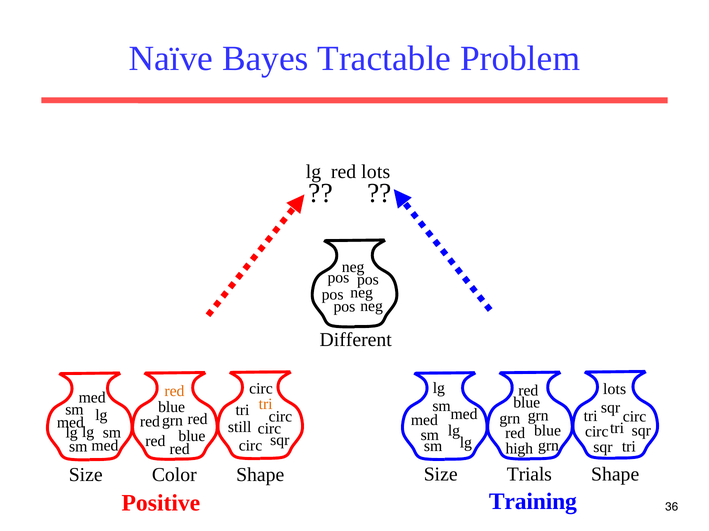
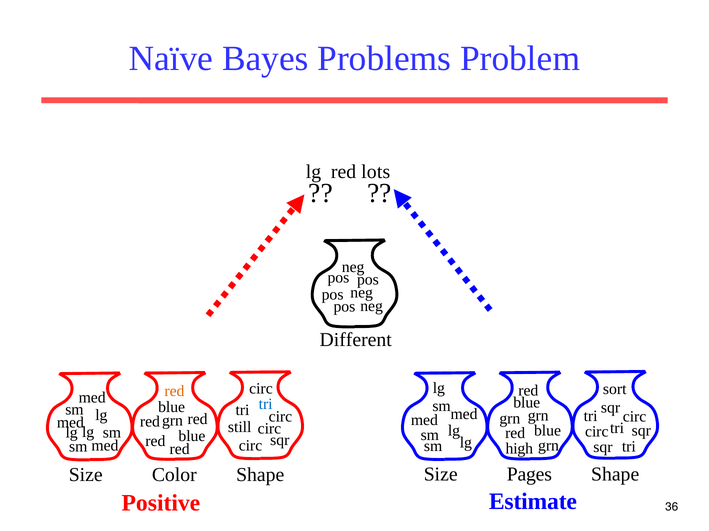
Tractable: Tractable -> Problems
lots at (615, 390): lots -> sort
tri at (266, 405) colour: orange -> blue
Trials: Trials -> Pages
Training: Training -> Estimate
